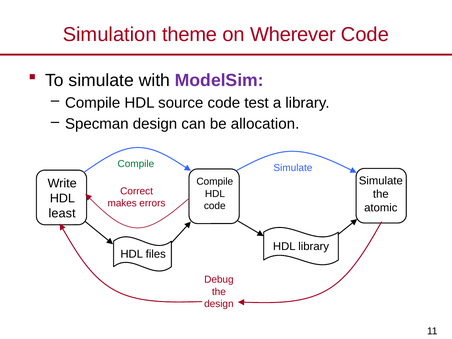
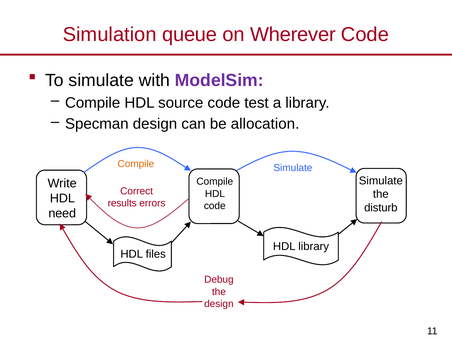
theme: theme -> queue
Compile at (136, 164) colour: green -> orange
makes: makes -> results
atomic: atomic -> disturb
least: least -> need
